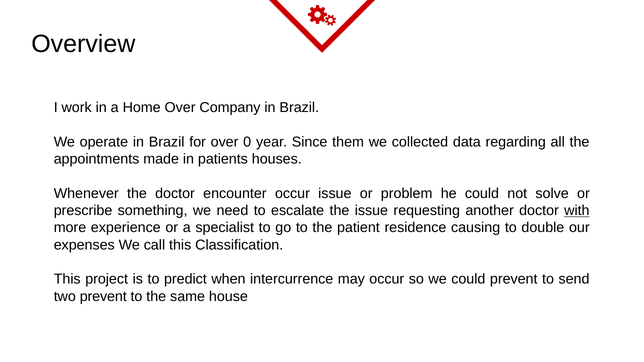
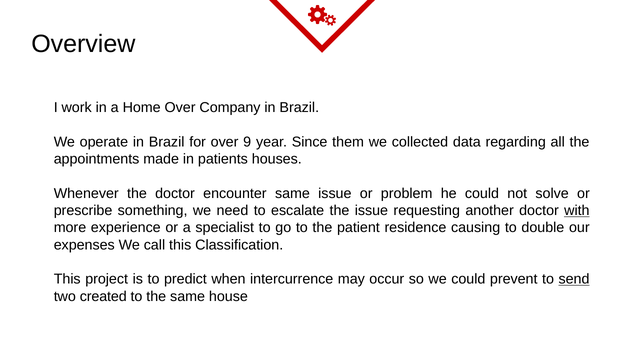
0: 0 -> 9
encounter occur: occur -> same
send underline: none -> present
two prevent: prevent -> created
